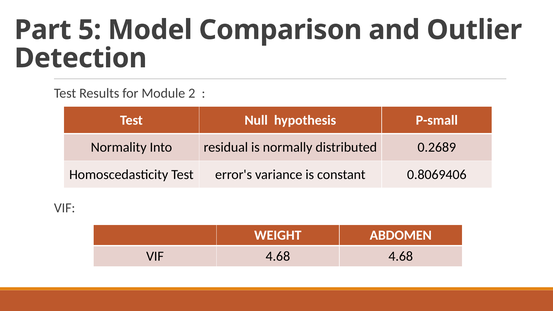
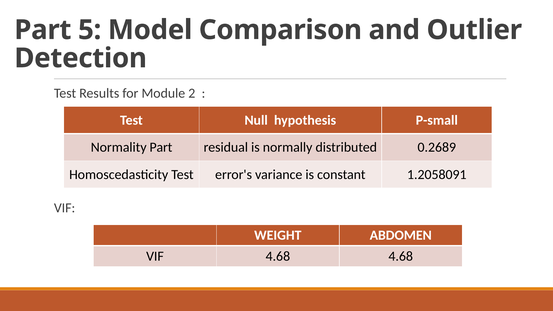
Normality Into: Into -> Part
0.8069406: 0.8069406 -> 1.2058091
